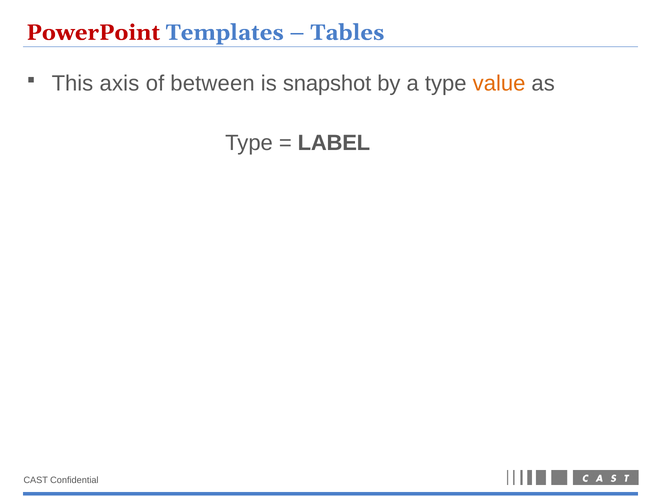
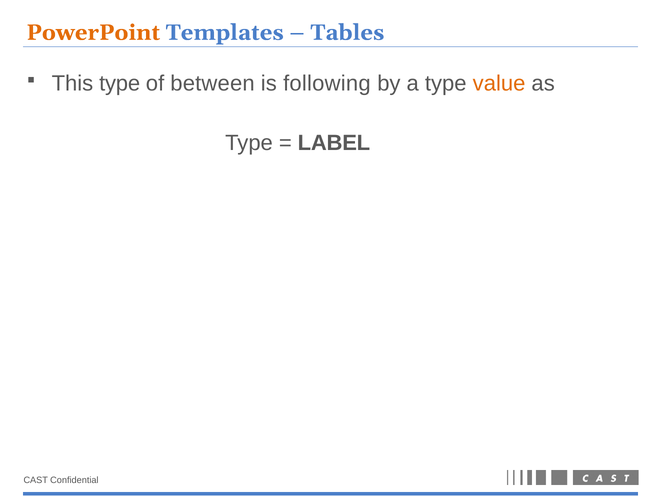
PowerPoint colour: red -> orange
This axis: axis -> type
snapshot: snapshot -> following
